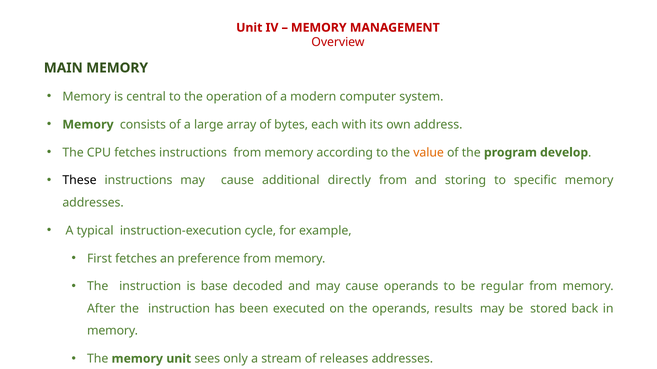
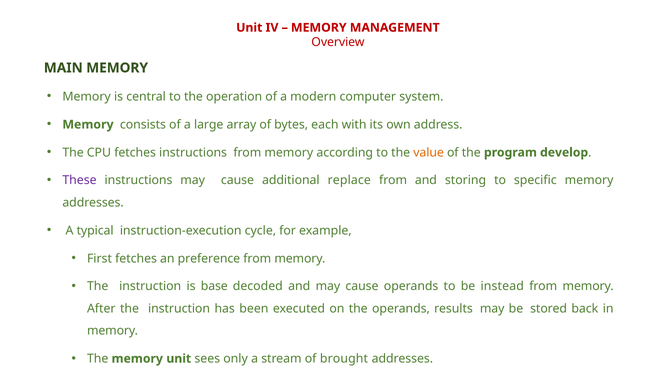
These colour: black -> purple
directly: directly -> replace
regular: regular -> instead
releases: releases -> brought
